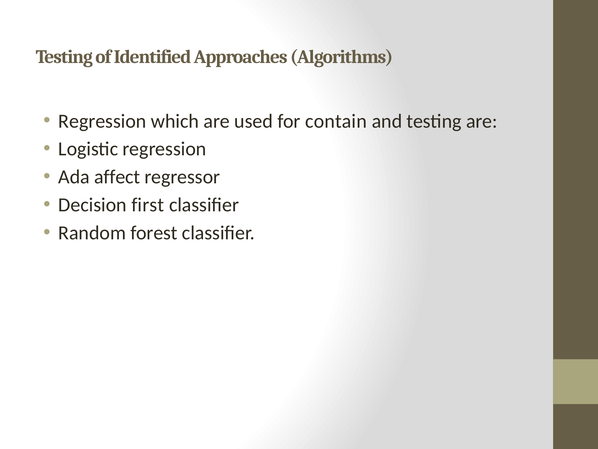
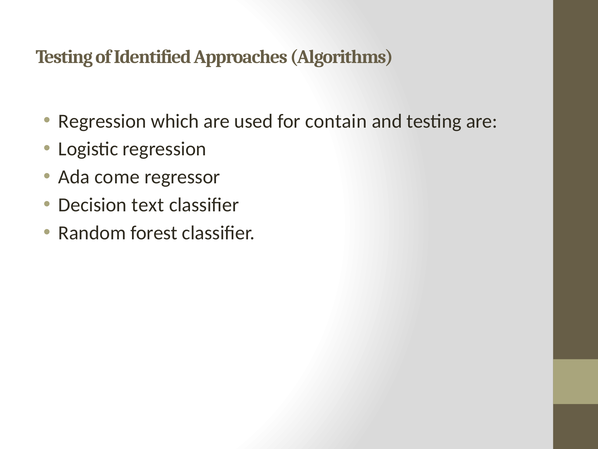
affect: affect -> come
first: first -> text
